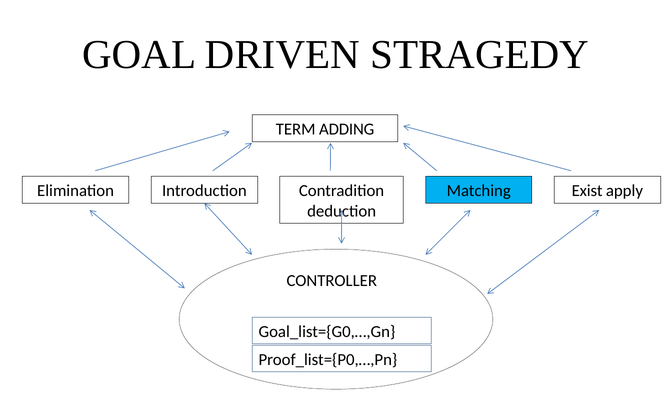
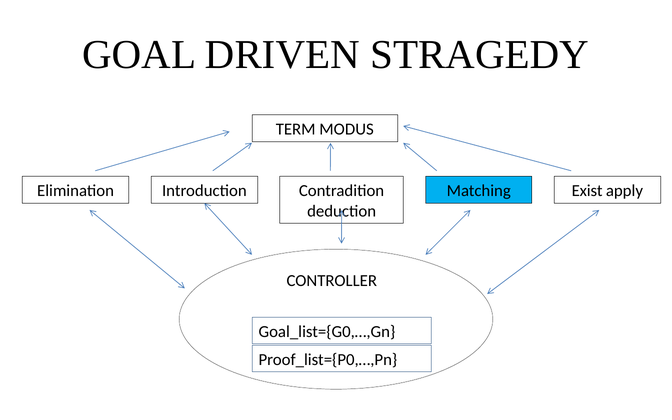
ADDING: ADDING -> MODUS
